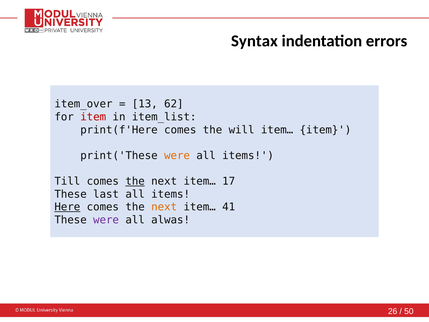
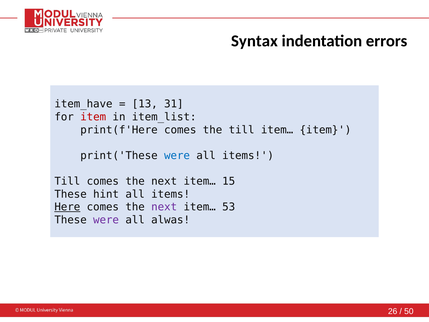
item_over: item_over -> item_have
62: 62 -> 31
the will: will -> till
were at (177, 155) colour: orange -> blue
the at (135, 181) underline: present -> none
17: 17 -> 15
last: last -> hint
next at (164, 207) colour: orange -> purple
41: 41 -> 53
